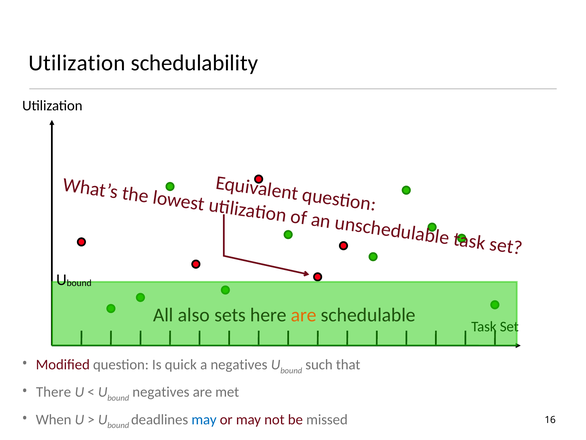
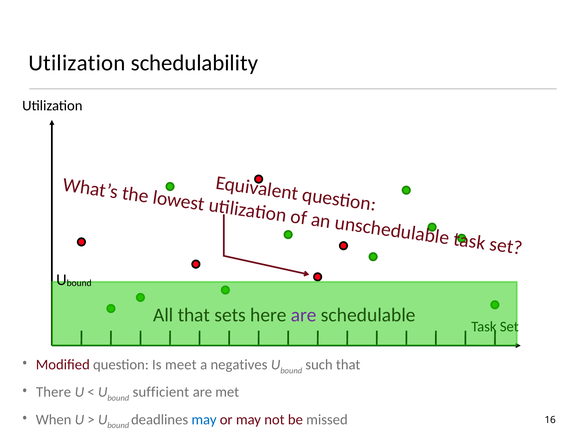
All also: also -> that
are at (304, 315) colour: orange -> purple
quick: quick -> meet
negatives at (161, 392): negatives -> sufficient
